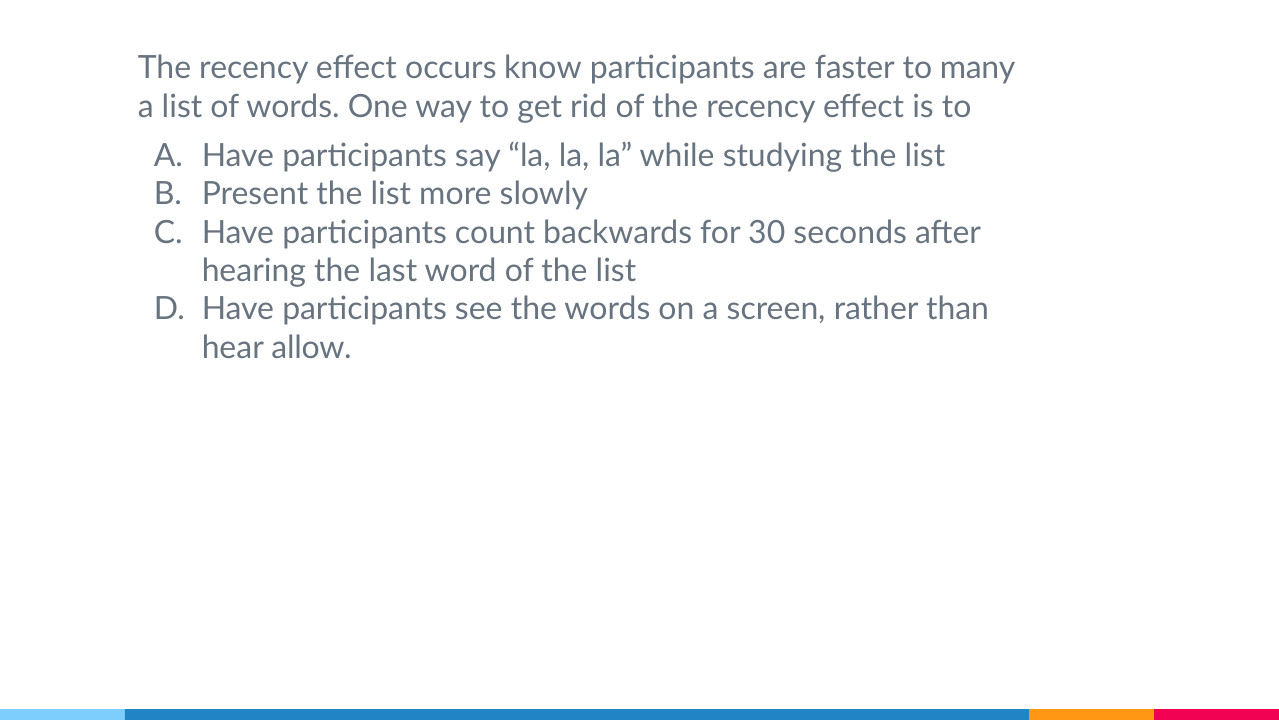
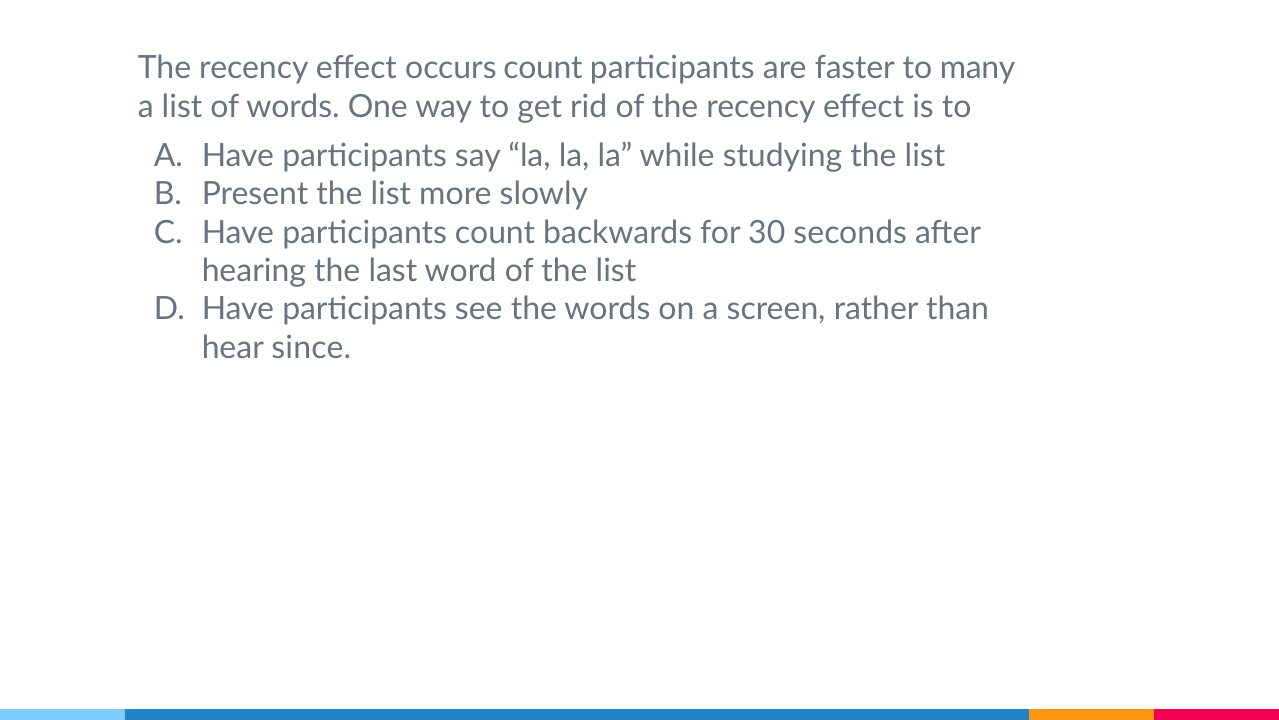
occurs know: know -> count
allow: allow -> since
